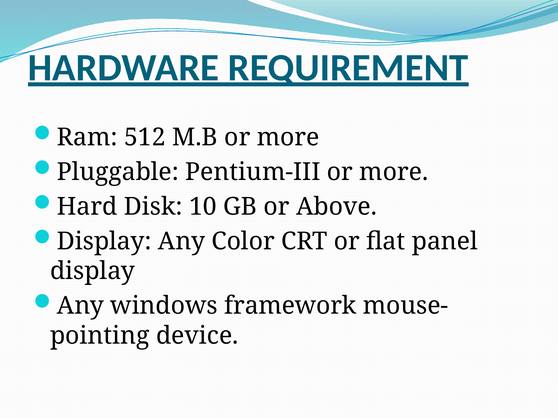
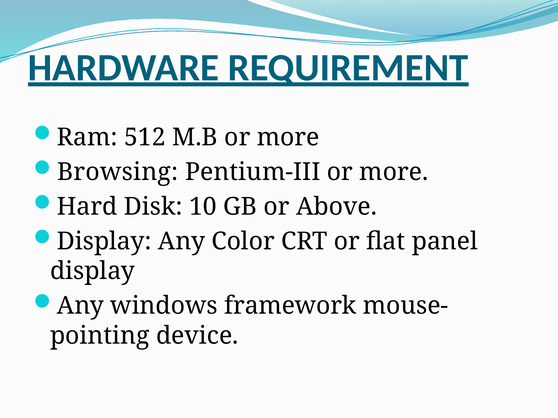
Pluggable: Pluggable -> Browsing
